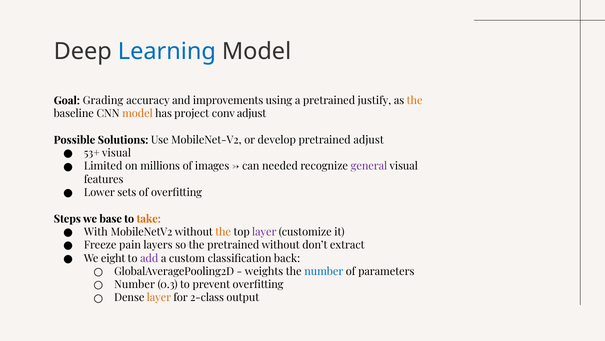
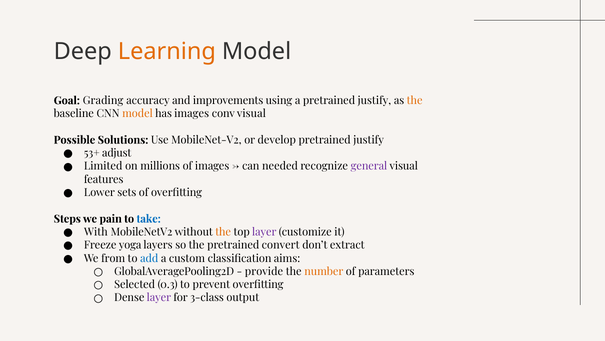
Learning colour: blue -> orange
has project: project -> images
conv adjust: adjust -> visual
adjust at (369, 140): adjust -> justify
53+ visual: visual -> adjust
base: base -> pain
take colour: orange -> blue
pain: pain -> yoga
pretrained without: without -> convert
eight: eight -> from
add colour: purple -> blue
back: back -> aims
weights: weights -> provide
number at (324, 271) colour: blue -> orange
Number at (135, 284): Number -> Selected
layer at (159, 297) colour: orange -> purple
2-class: 2-class -> 3-class
